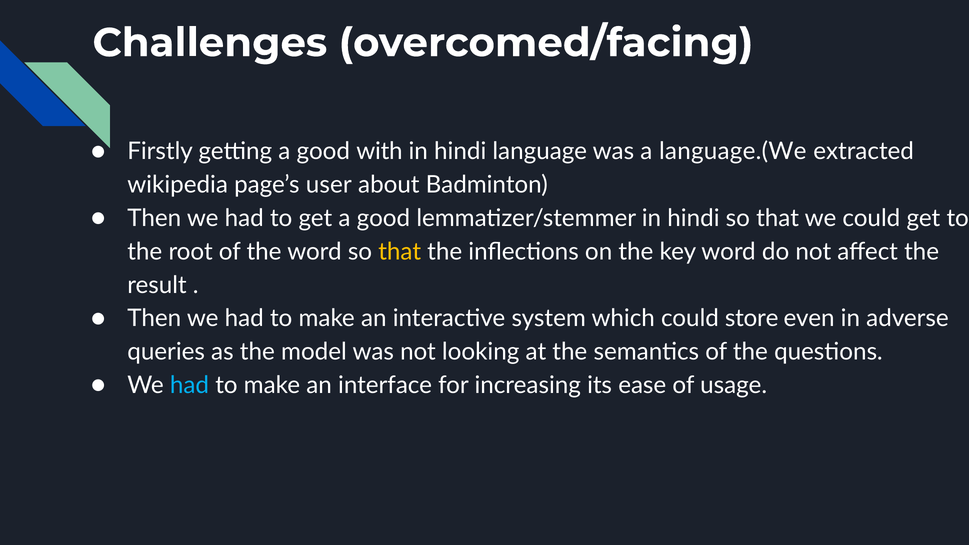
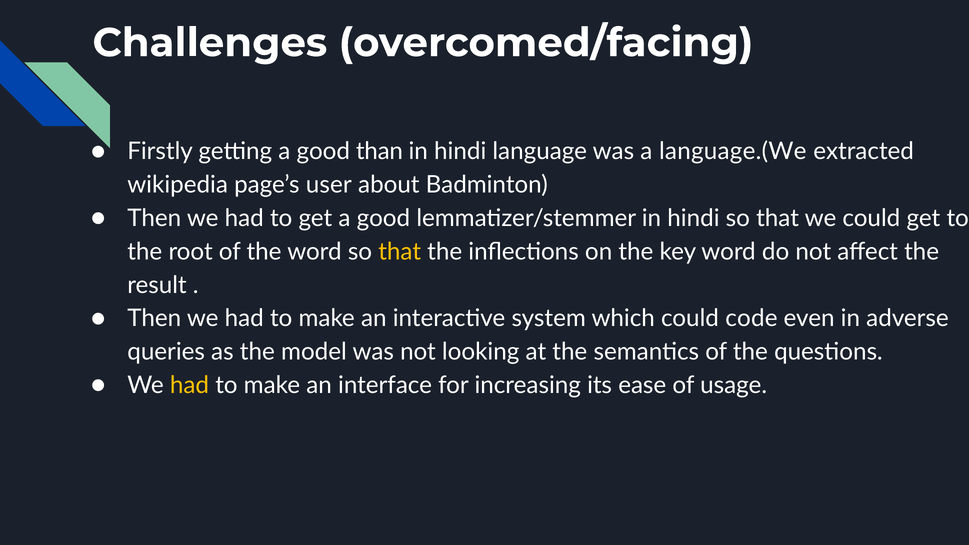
with: with -> than
store: store -> code
had at (190, 385) colour: light blue -> yellow
